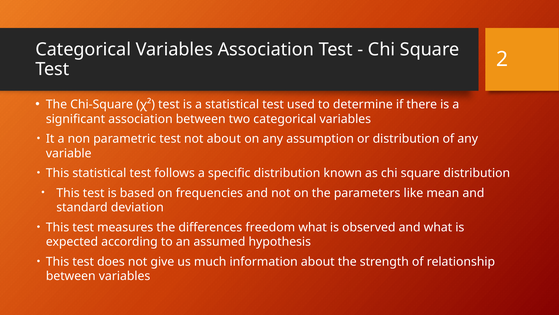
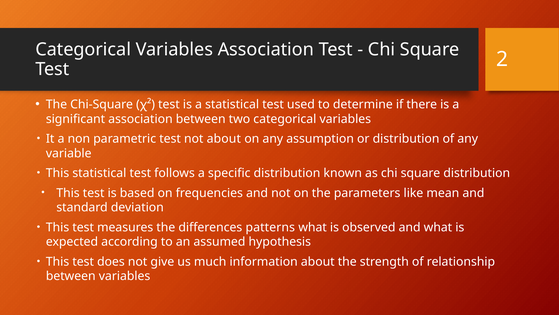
freedom: freedom -> patterns
